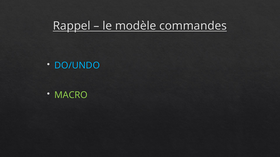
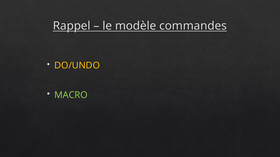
DO/UNDO colour: light blue -> yellow
